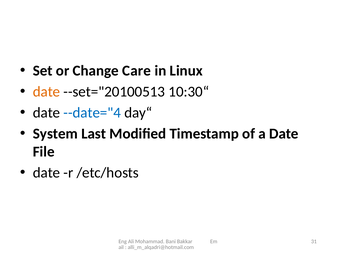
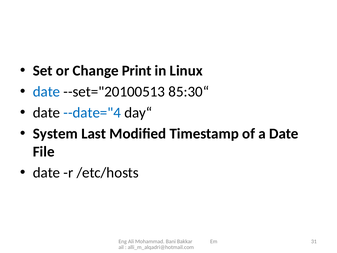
Care: Care -> Print
date at (47, 92) colour: orange -> blue
10:30“: 10:30“ -> 85:30“
